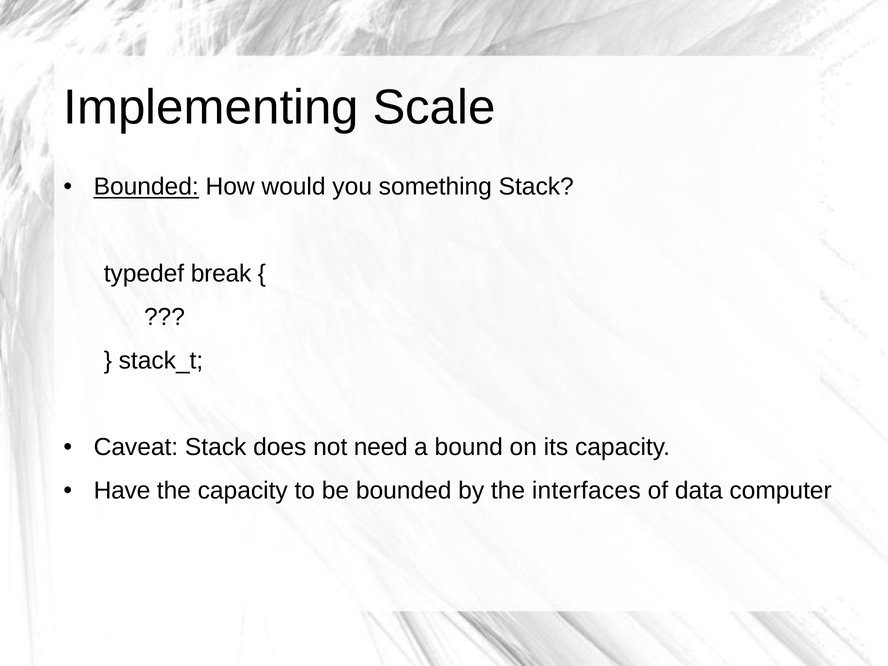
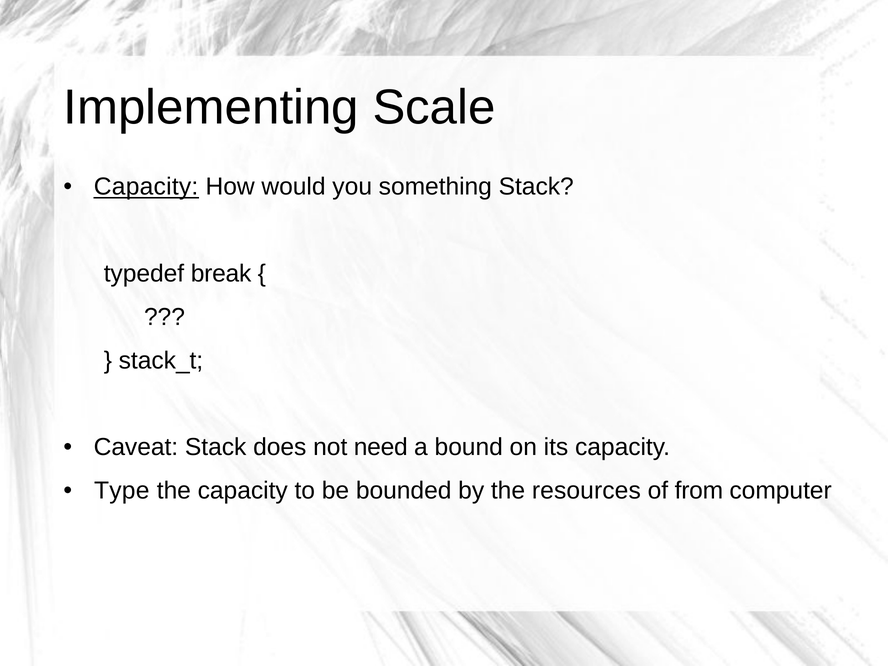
Bounded at (146, 187): Bounded -> Capacity
Have: Have -> Type
interfaces: interfaces -> resources
data: data -> from
